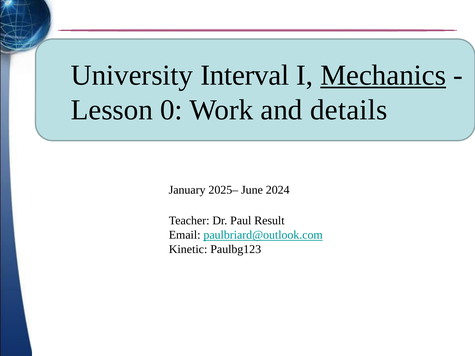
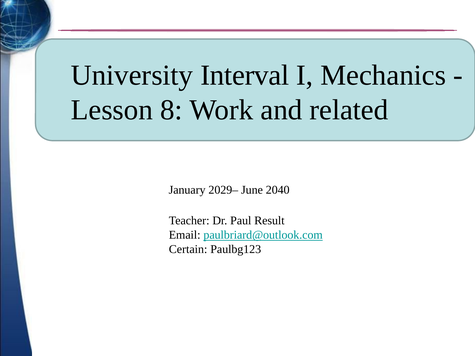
Mechanics underline: present -> none
0: 0 -> 8
details: details -> related
2025–: 2025– -> 2029–
2024: 2024 -> 2040
Kinetic: Kinetic -> Certain
